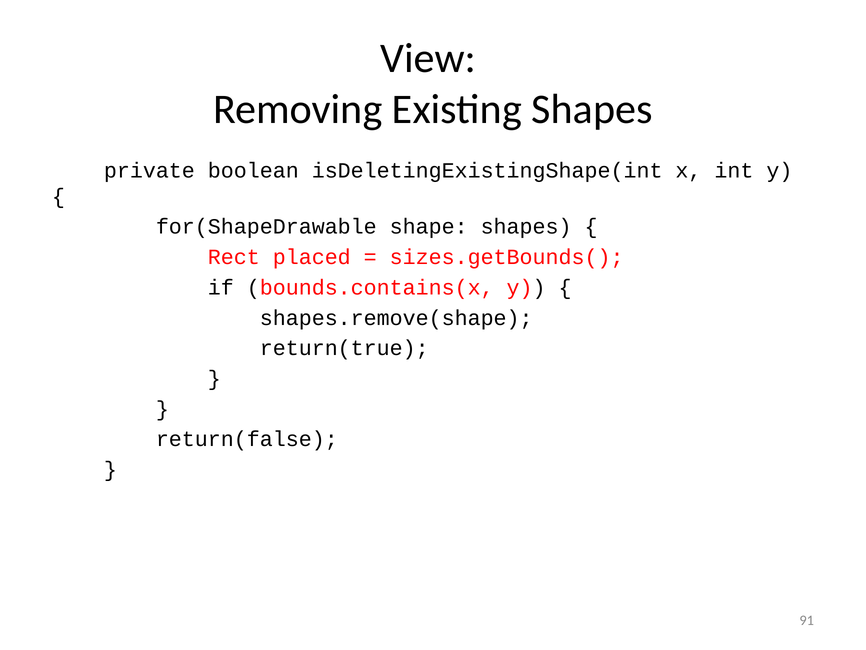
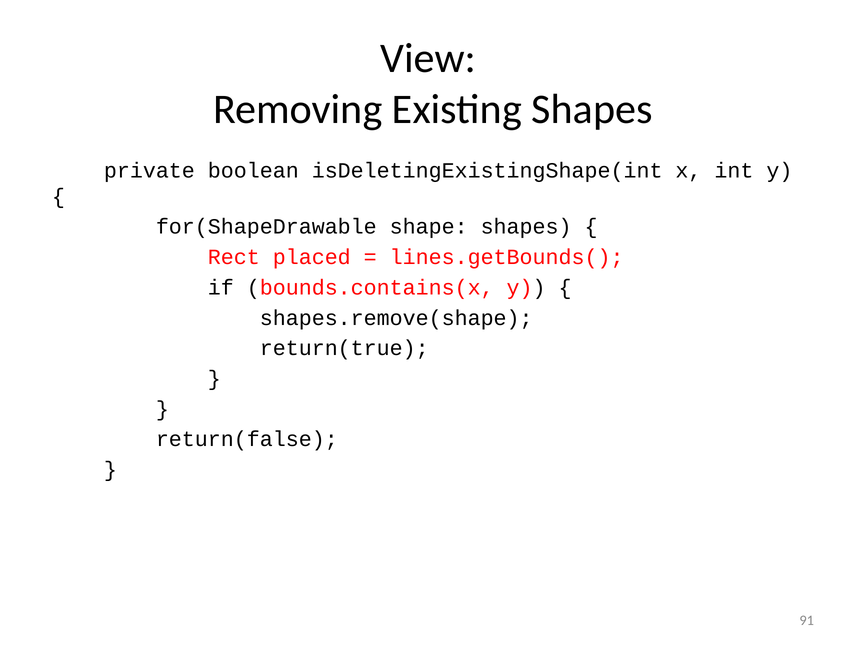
sizes.getBounds(: sizes.getBounds( -> lines.getBounds(
